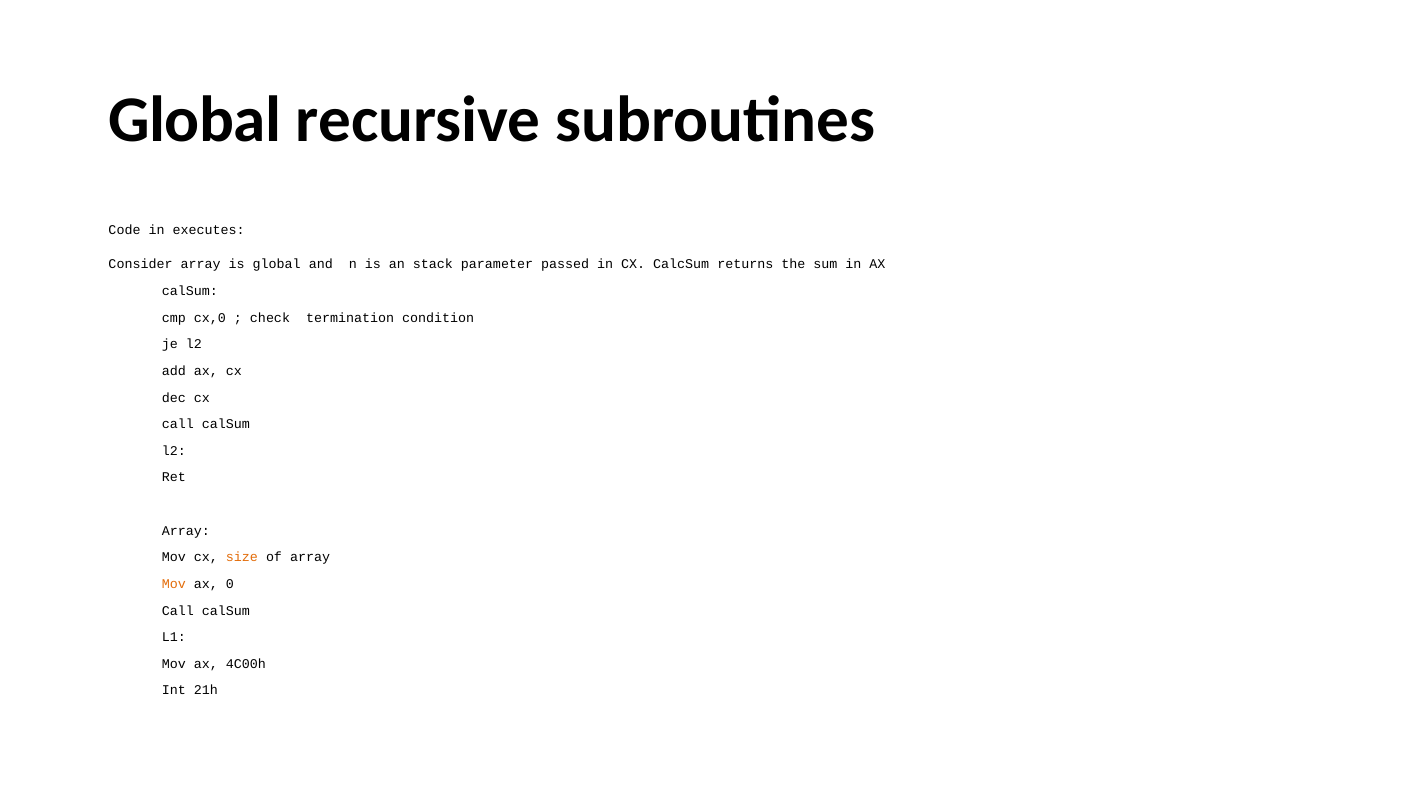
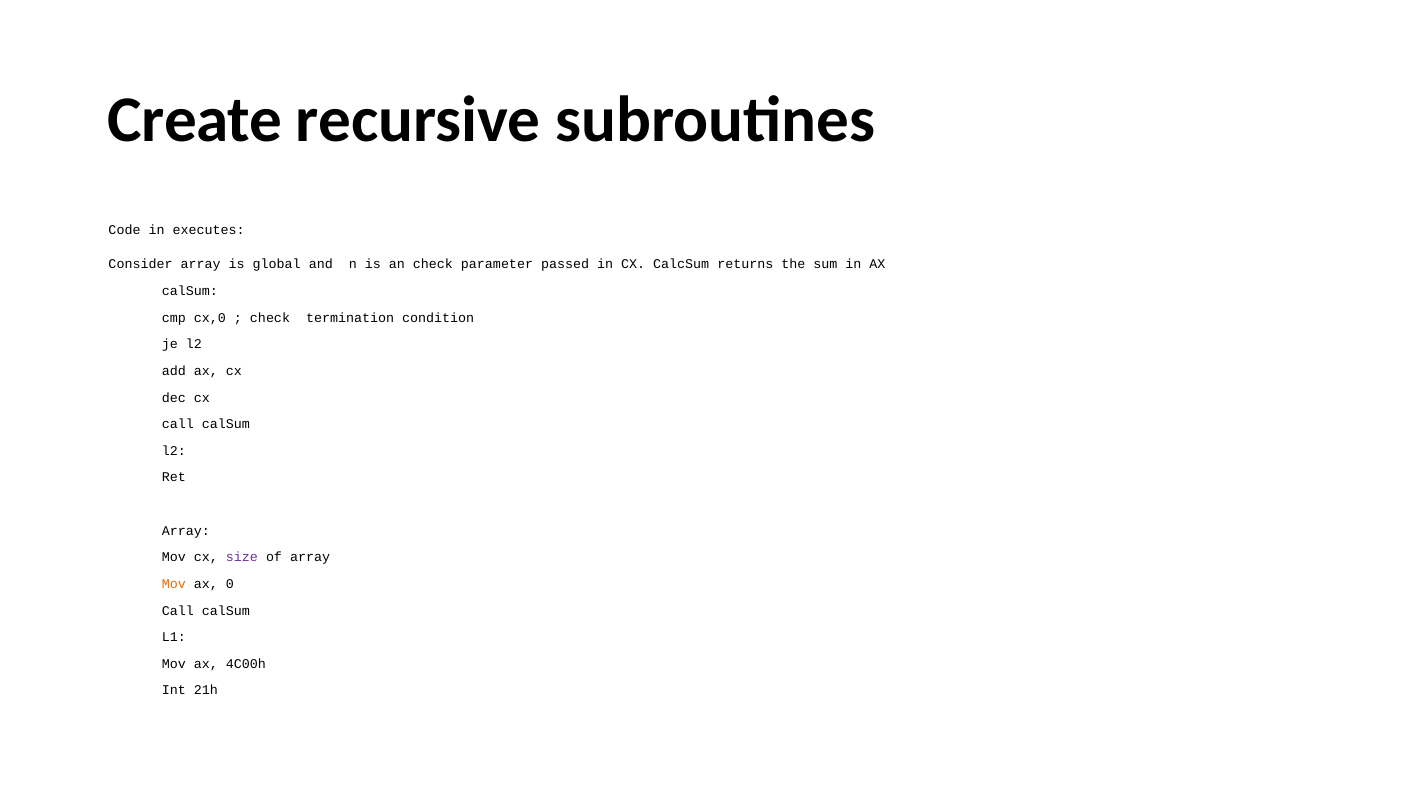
Global at (195, 120): Global -> Create
an stack: stack -> check
size colour: orange -> purple
